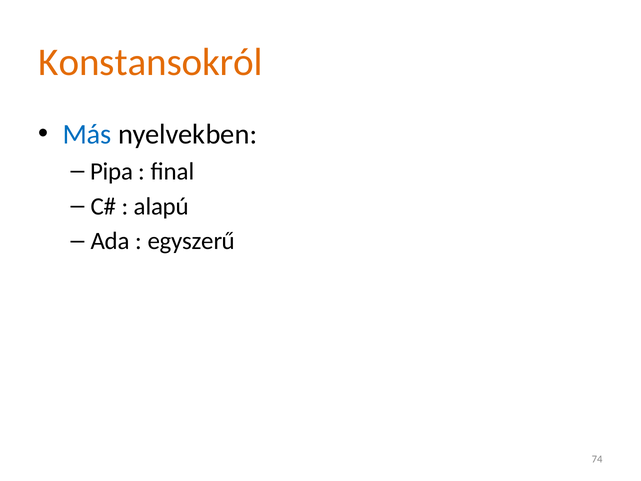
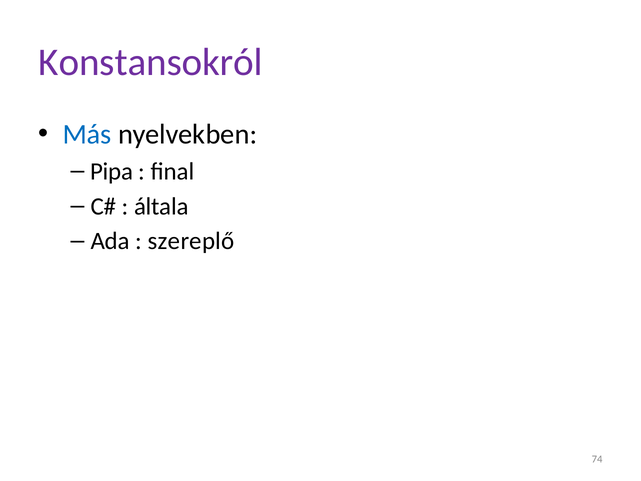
Konstansokról colour: orange -> purple
alapú: alapú -> általa
egyszerű: egyszerű -> szereplő
